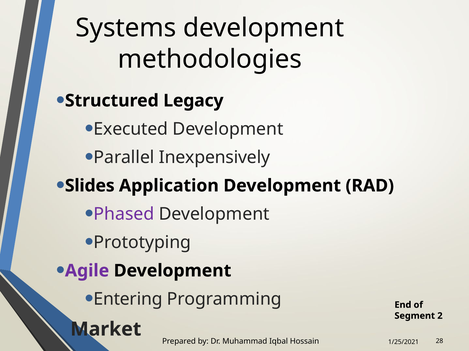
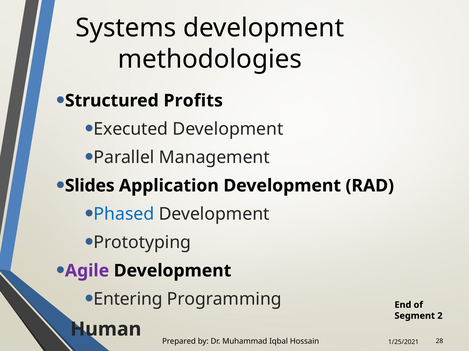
Legacy: Legacy -> Profits
Inexpensively: Inexpensively -> Management
Phased colour: purple -> blue
Market: Market -> Human
